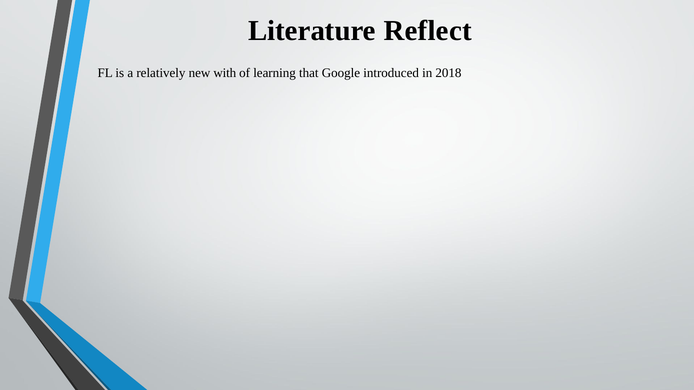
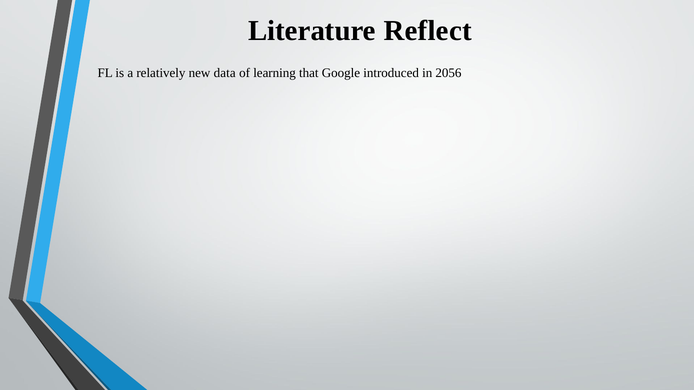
with: with -> data
2018: 2018 -> 2056
